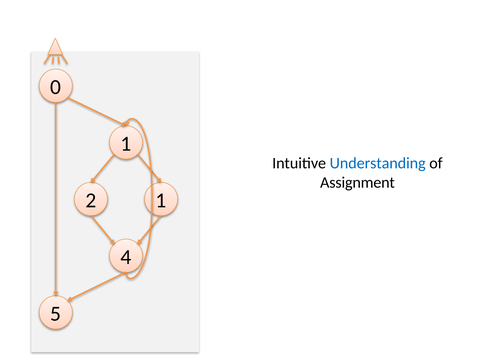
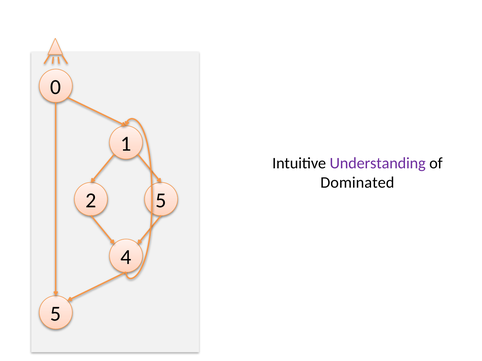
Understanding colour: blue -> purple
Assignment: Assignment -> Dominated
2 1: 1 -> 5
